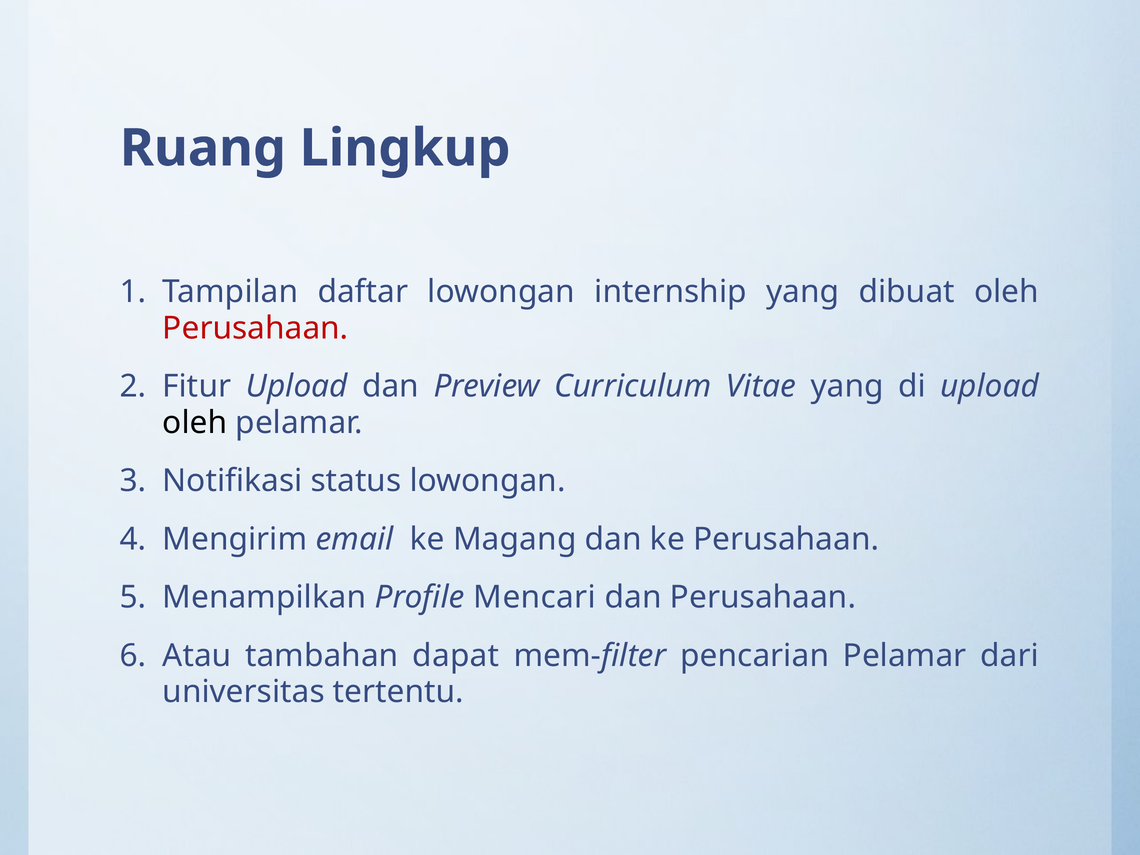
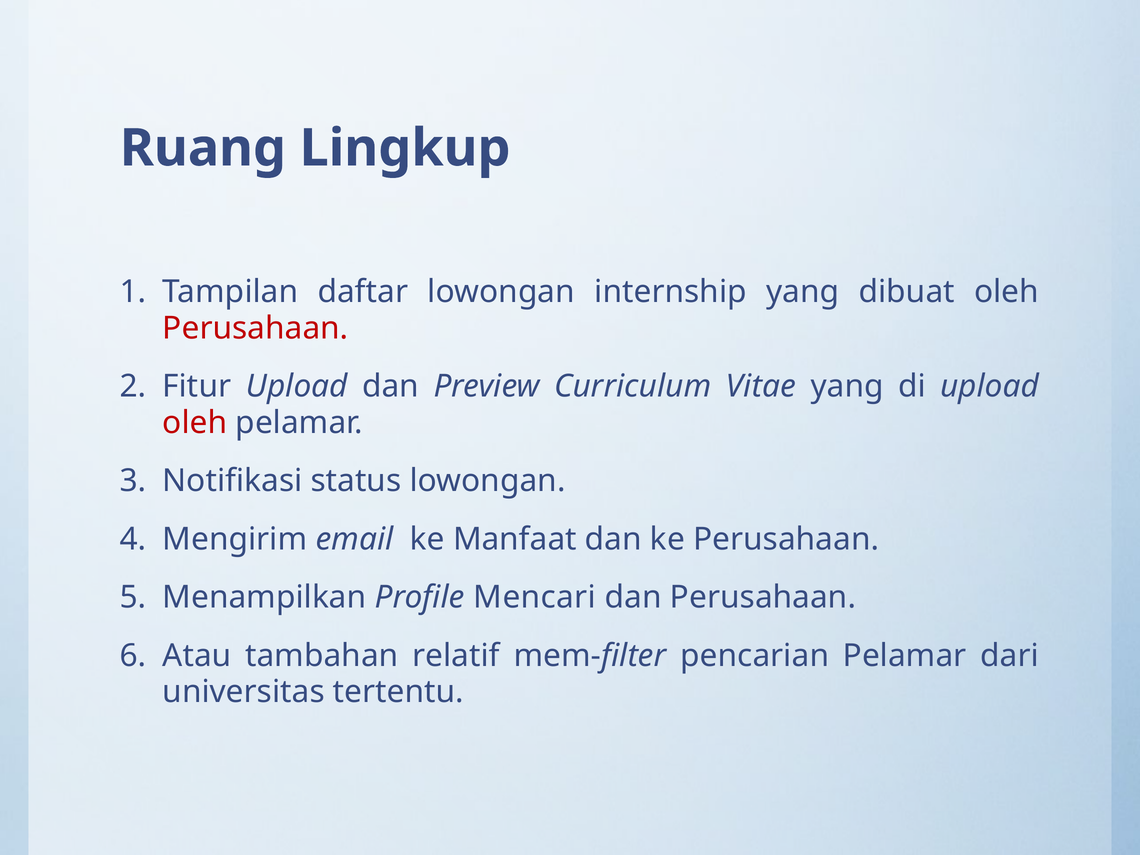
oleh at (195, 423) colour: black -> red
Magang: Magang -> Manfaat
dapat: dapat -> relatif
